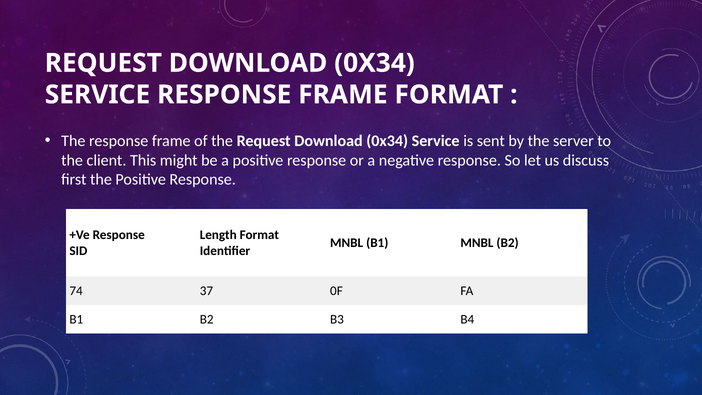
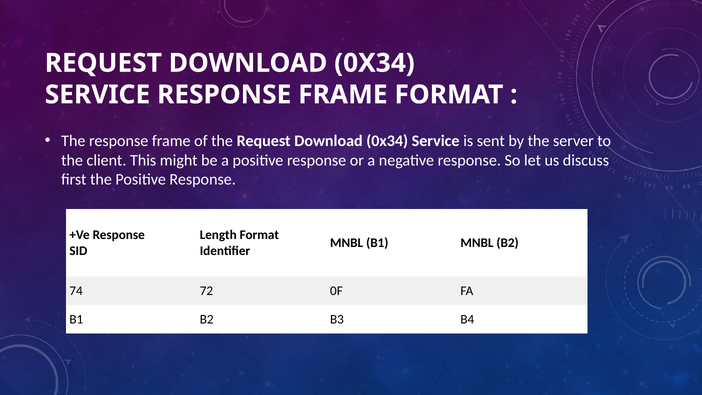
37: 37 -> 72
